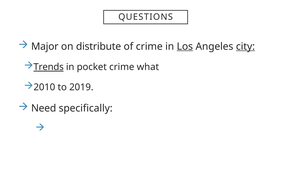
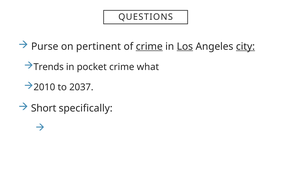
Major: Major -> Purse
distribute: distribute -> pertinent
crime at (149, 46) underline: none -> present
Trends underline: present -> none
2019: 2019 -> 2037
Need: Need -> Short
